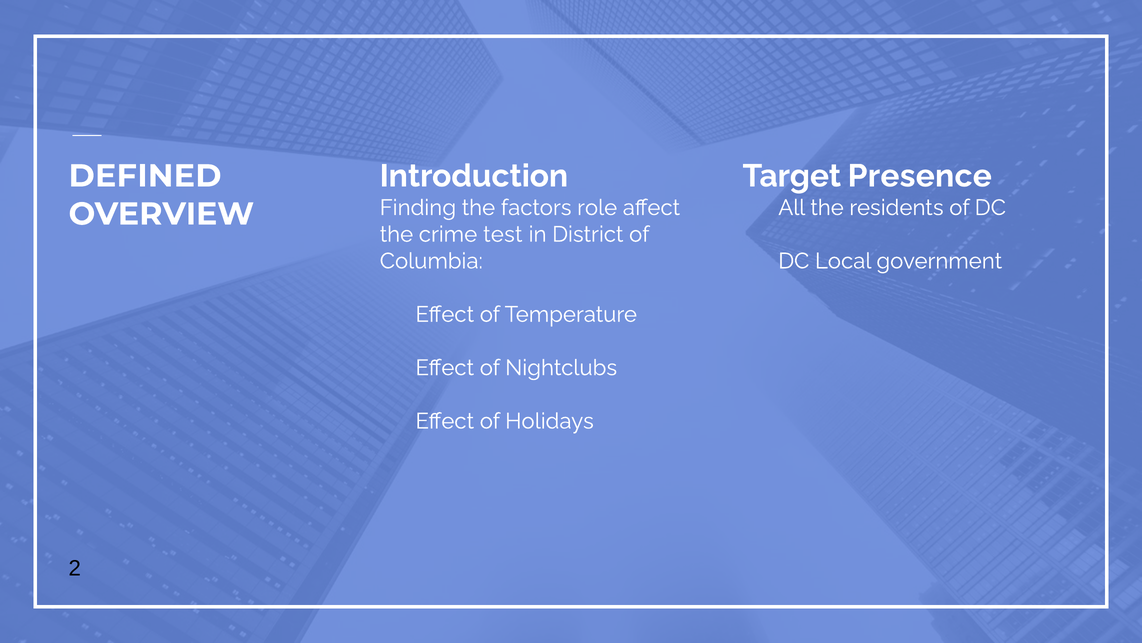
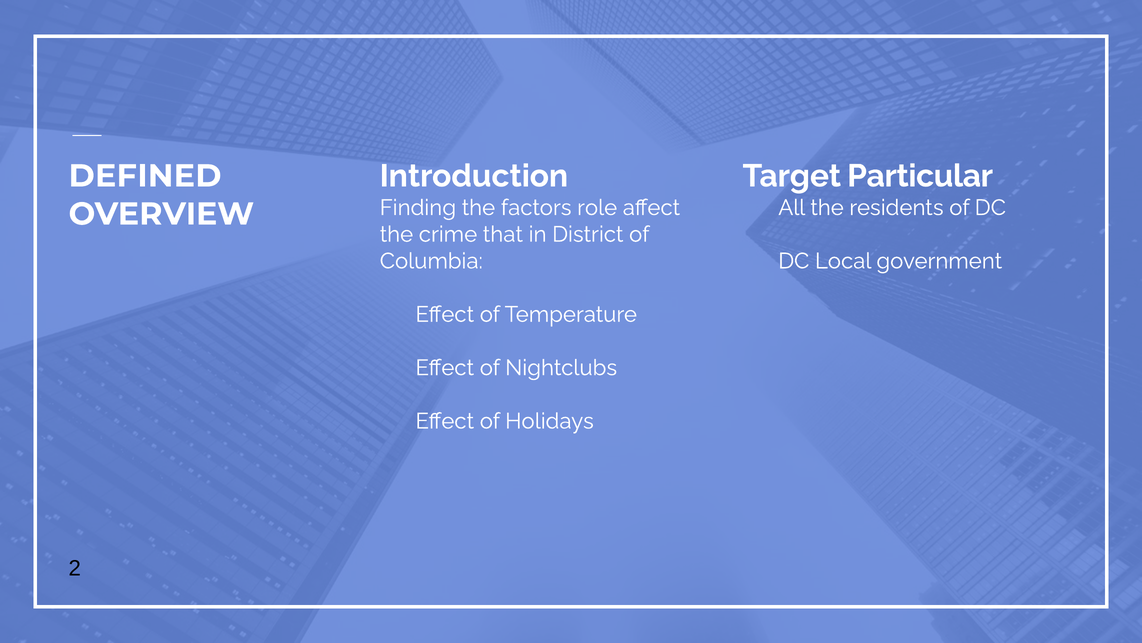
Presence: Presence -> Particular
test: test -> that
